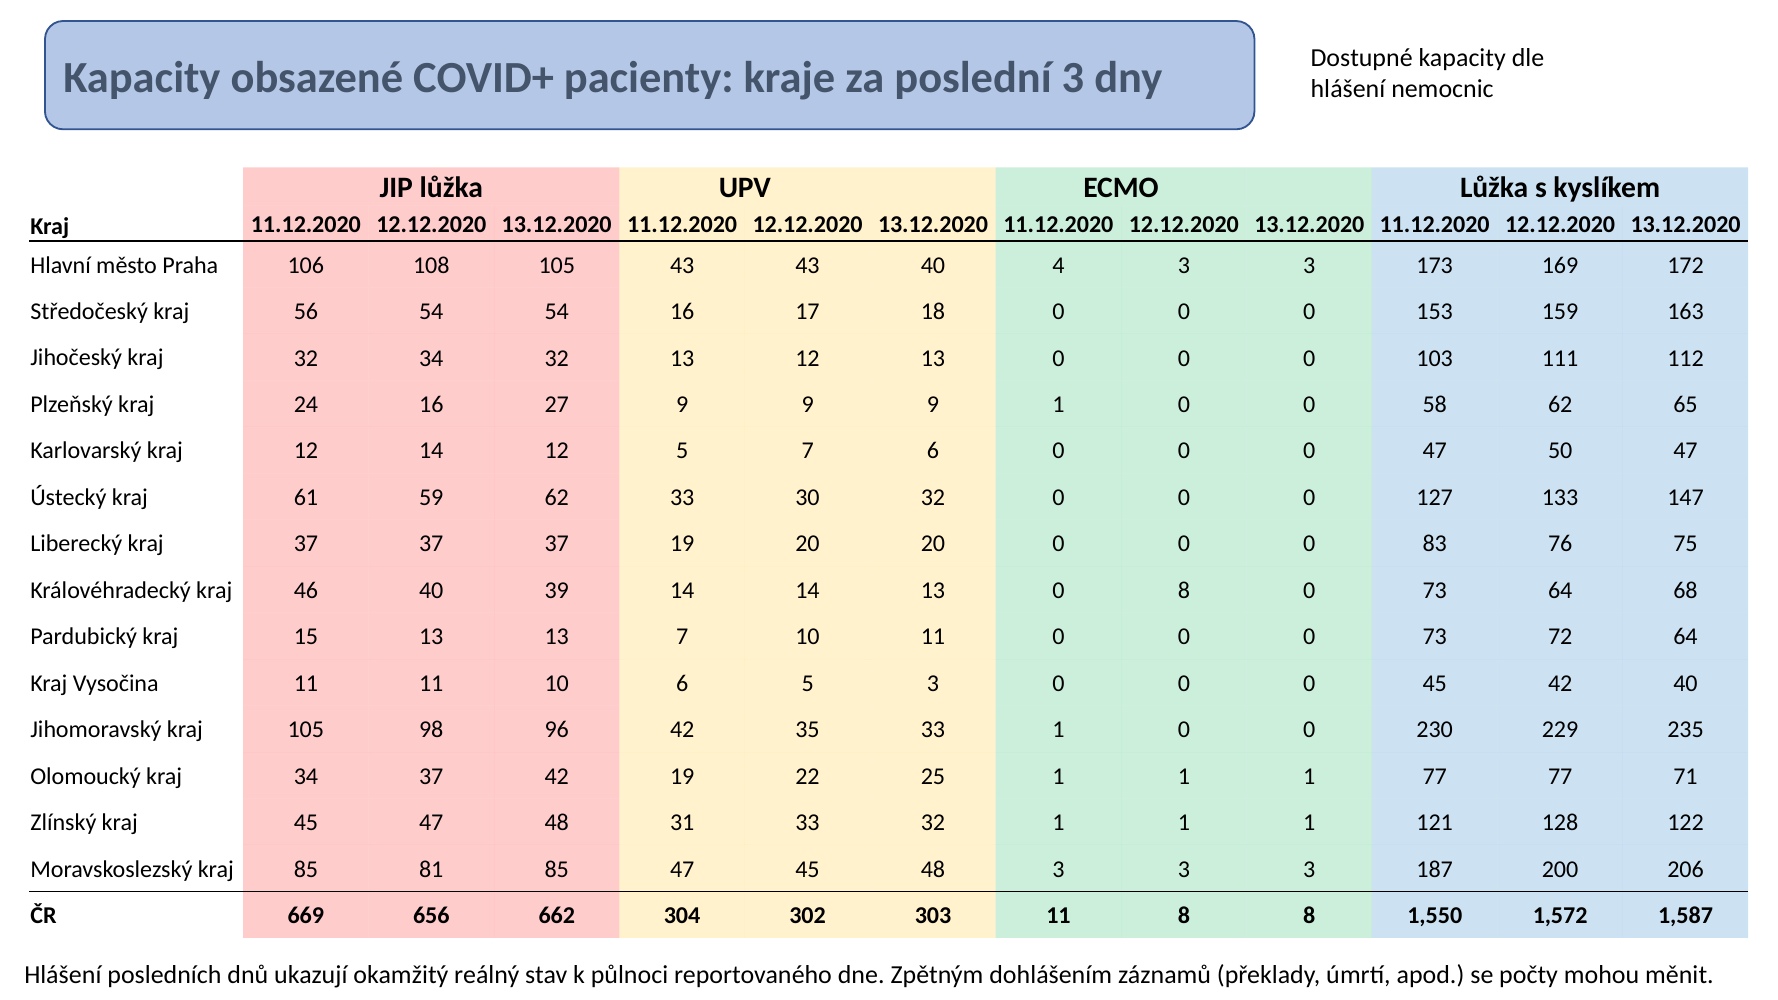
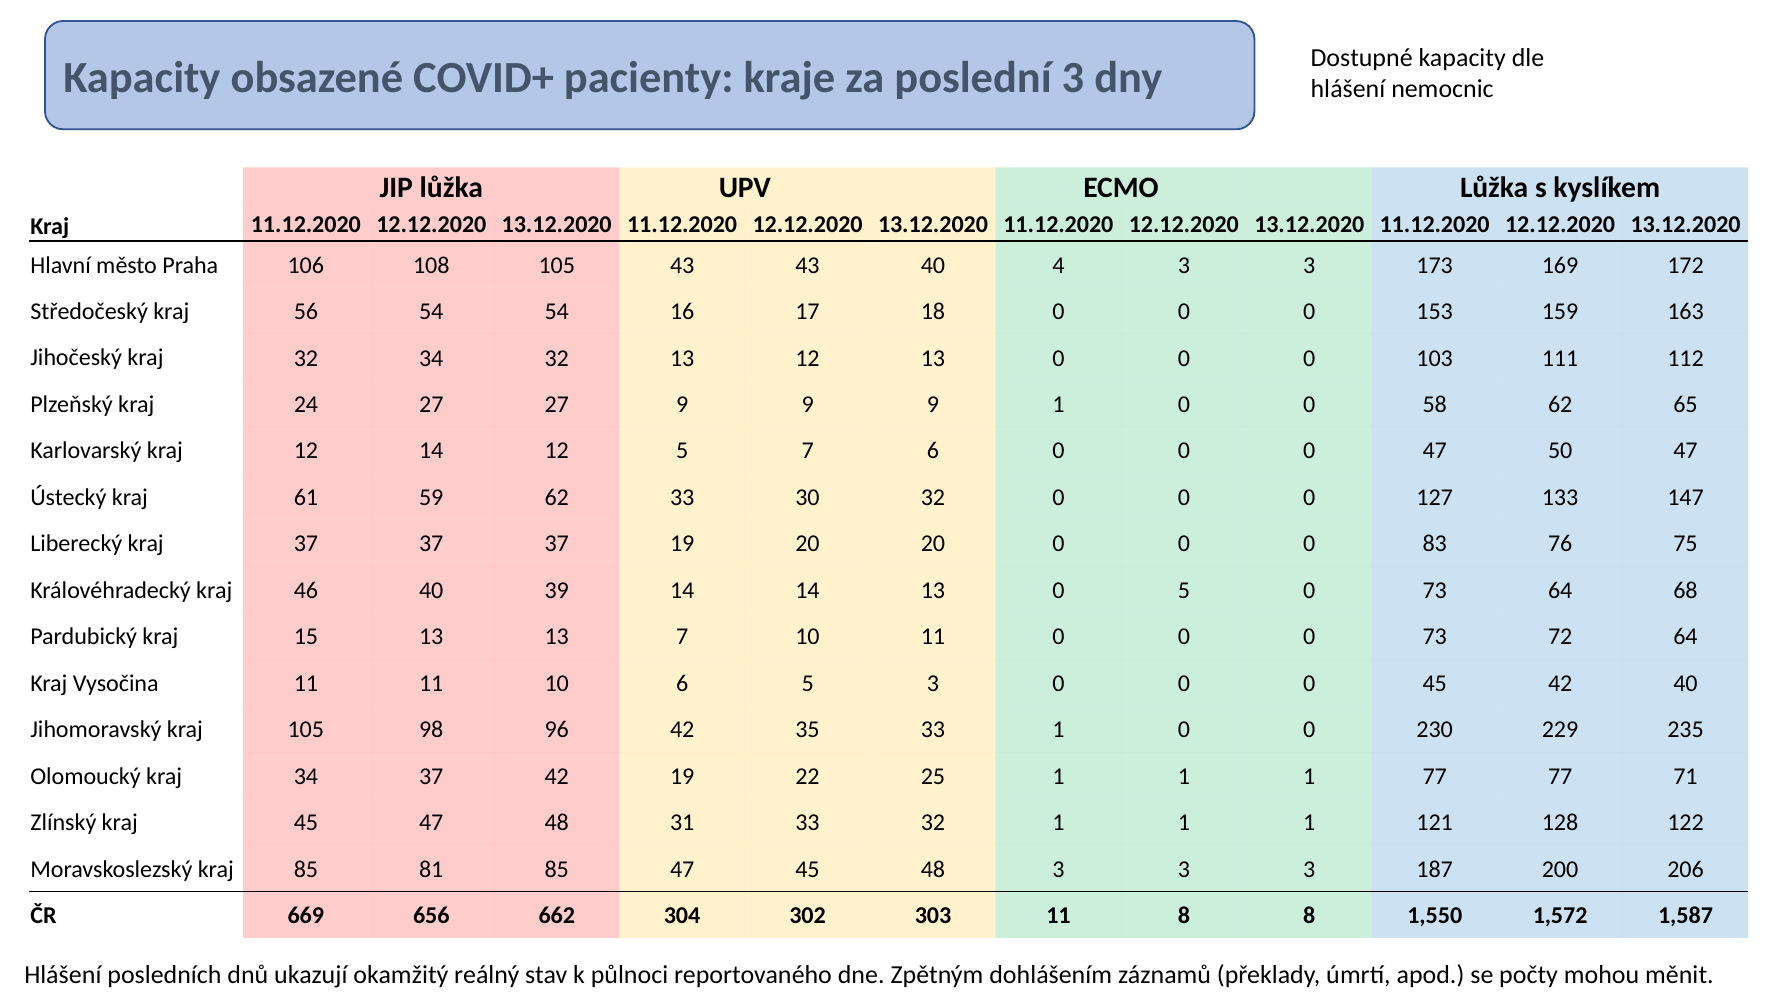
24 16: 16 -> 27
0 8: 8 -> 5
